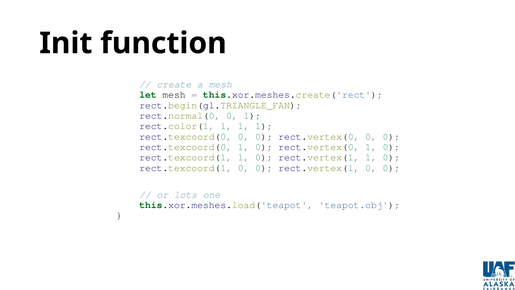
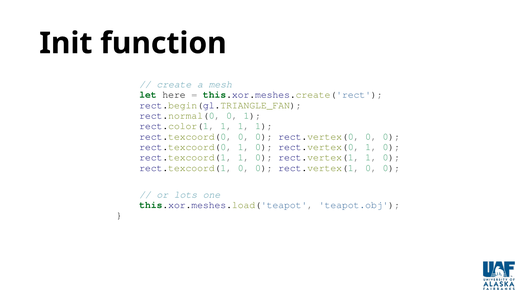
let mesh: mesh -> here
